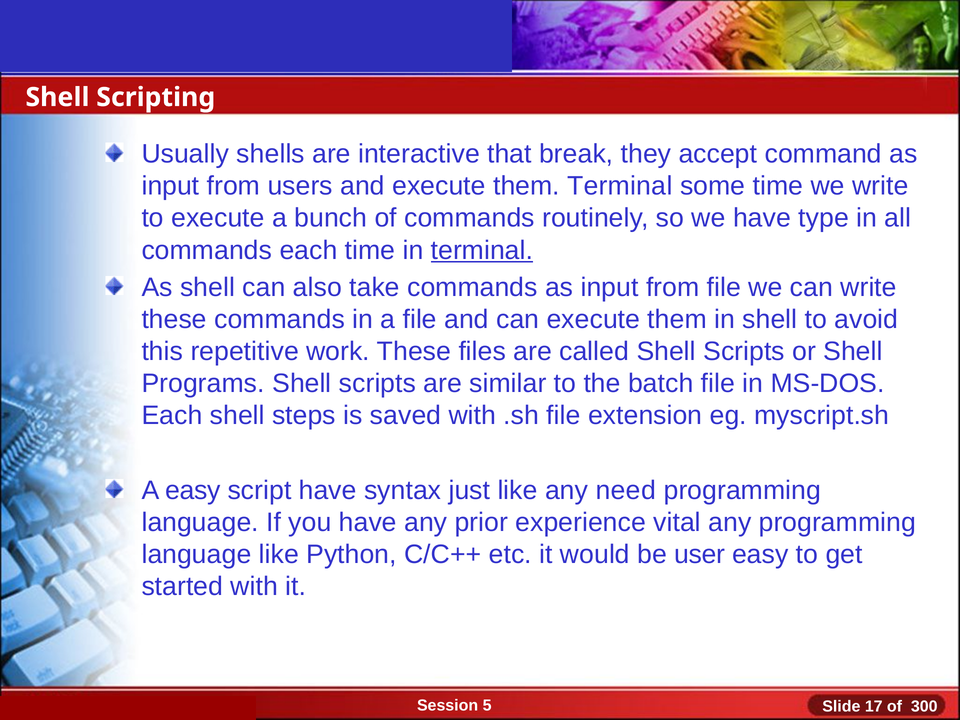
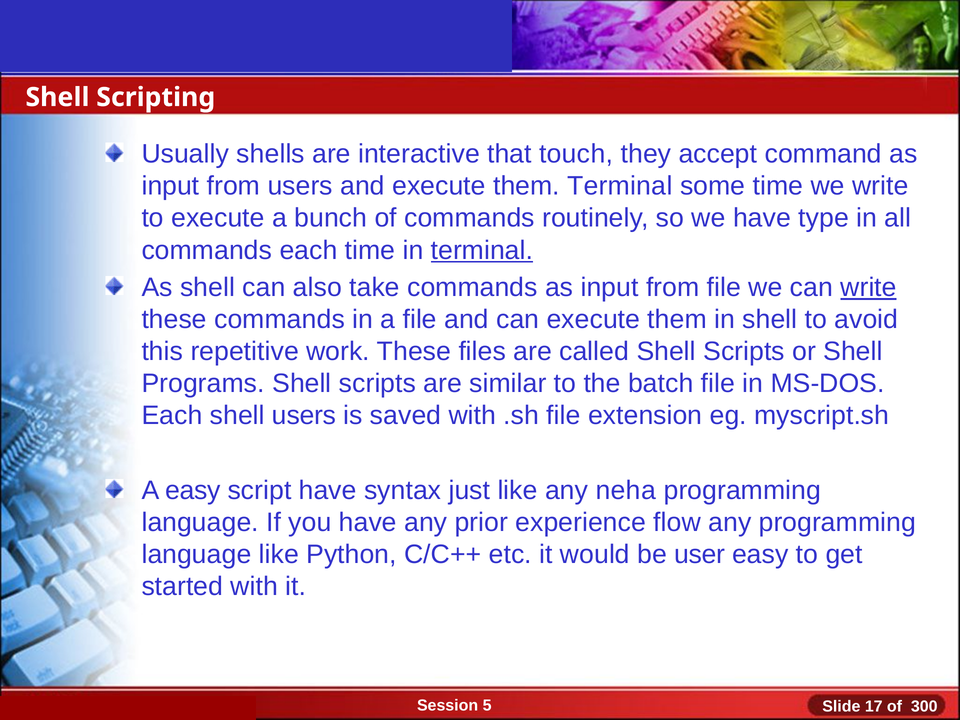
break: break -> touch
write at (869, 288) underline: none -> present
shell steps: steps -> users
need: need -> neha
vital: vital -> flow
